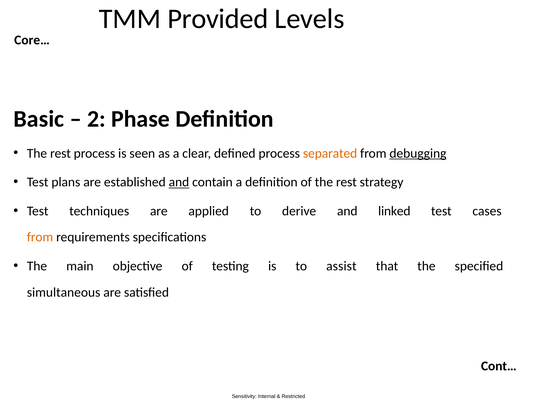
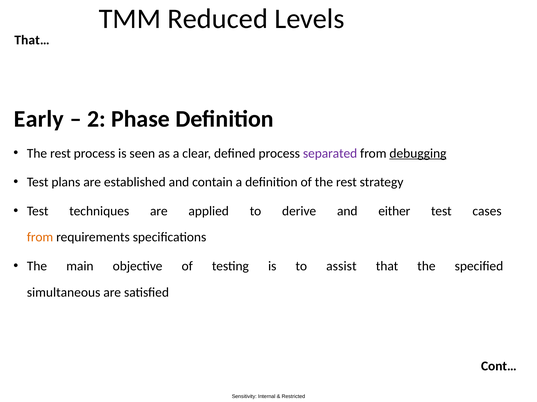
Provided: Provided -> Reduced
Core…: Core… -> That…
Basic: Basic -> Early
separated colour: orange -> purple
and at (179, 182) underline: present -> none
linked: linked -> either
